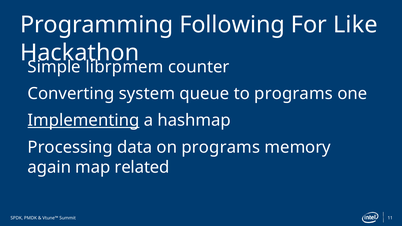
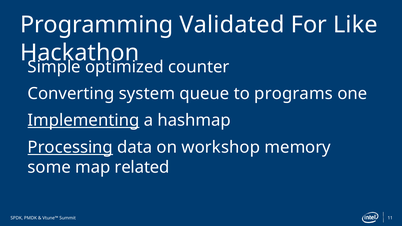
Following: Following -> Validated
librpmem: librpmem -> optimized
Processing underline: none -> present
on programs: programs -> workshop
again: again -> some
